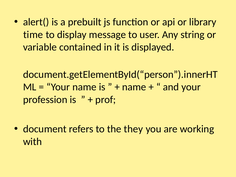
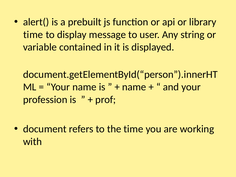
the they: they -> time
